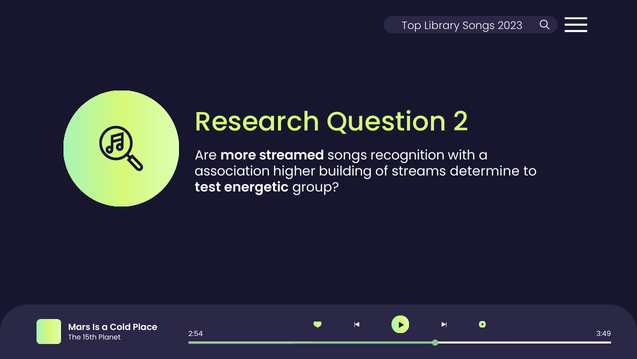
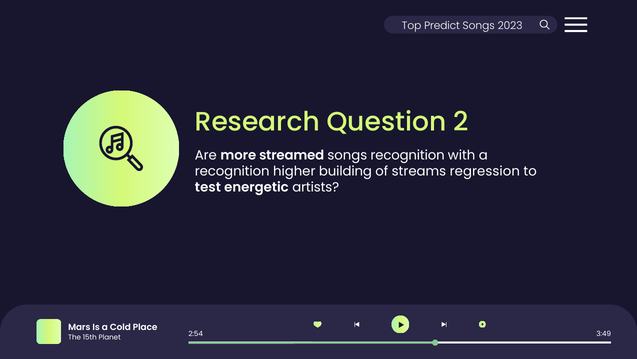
Library: Library -> Predict
association at (232, 171): association -> recognition
determine: determine -> regression
group: group -> artists
